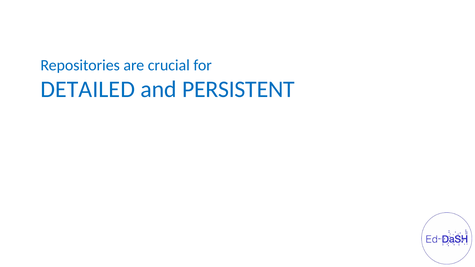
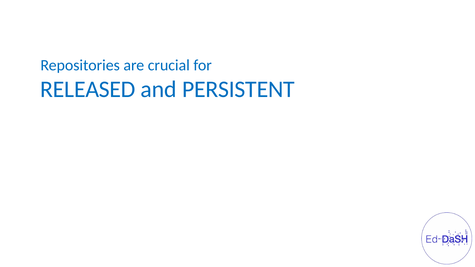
DETAILED: DETAILED -> RELEASED
